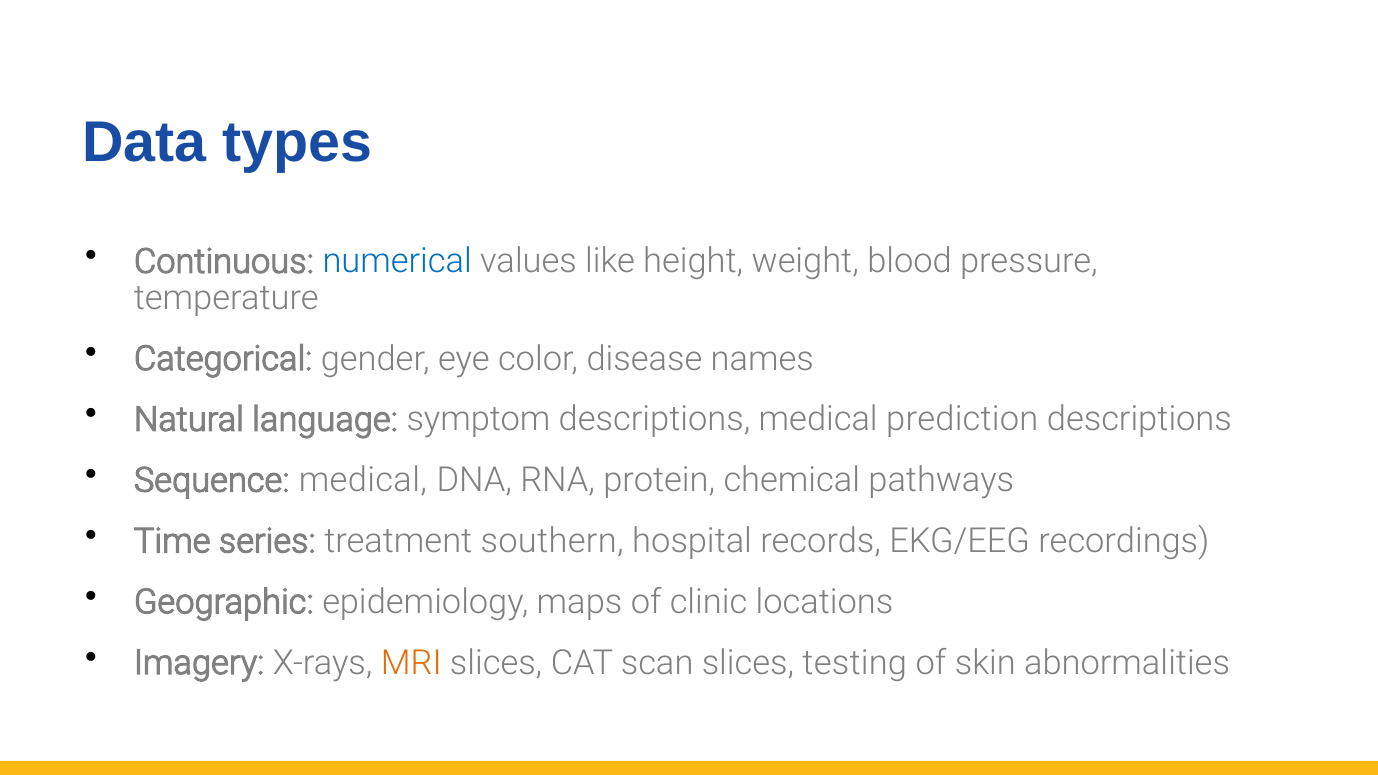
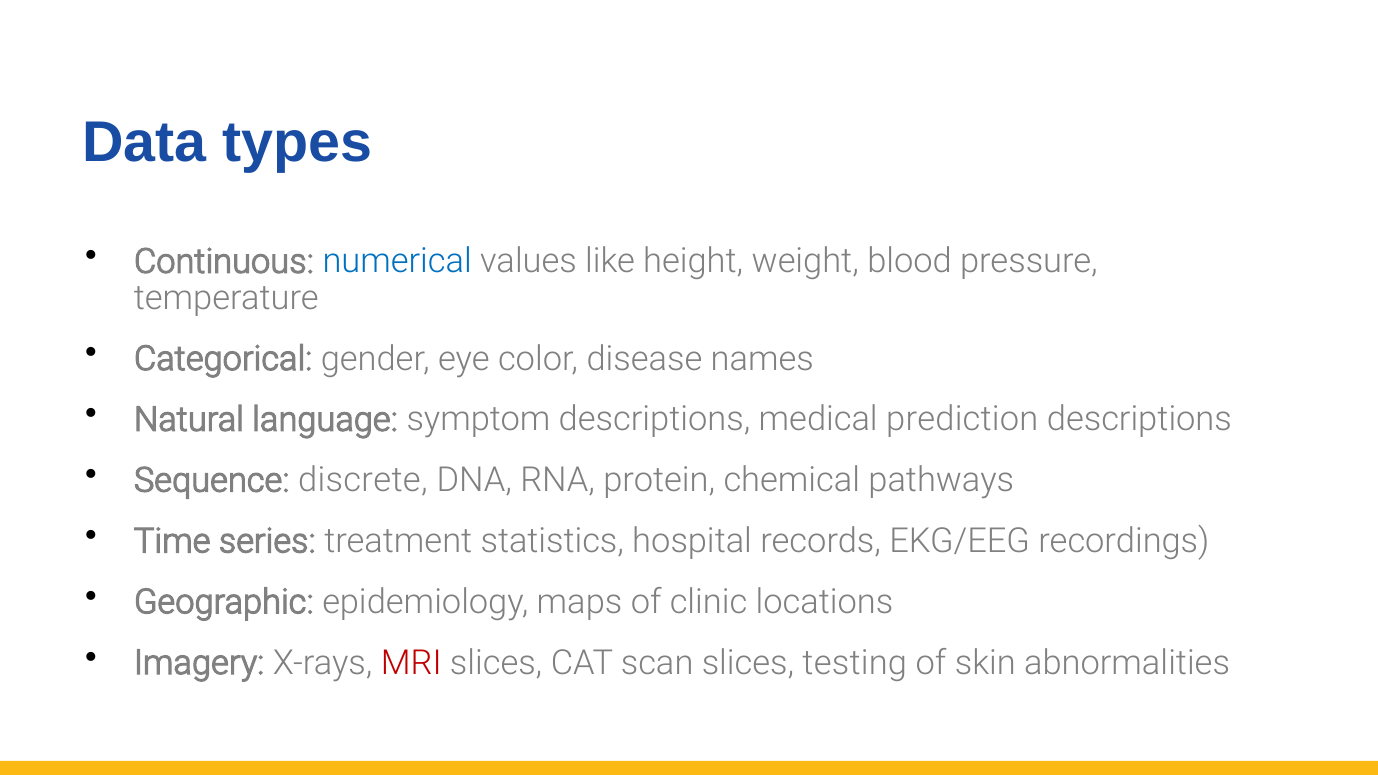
Sequence medical: medical -> discrete
southern: southern -> statistics
MRI colour: orange -> red
